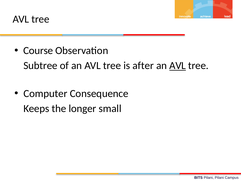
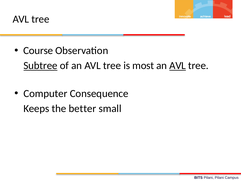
Subtree underline: none -> present
after: after -> most
longer: longer -> better
